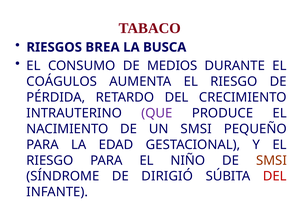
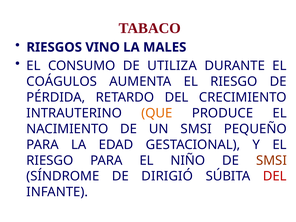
BREA: BREA -> VINO
BUSCA: BUSCA -> MALES
MEDIOS: MEDIOS -> UTILIZA
QUE colour: purple -> orange
